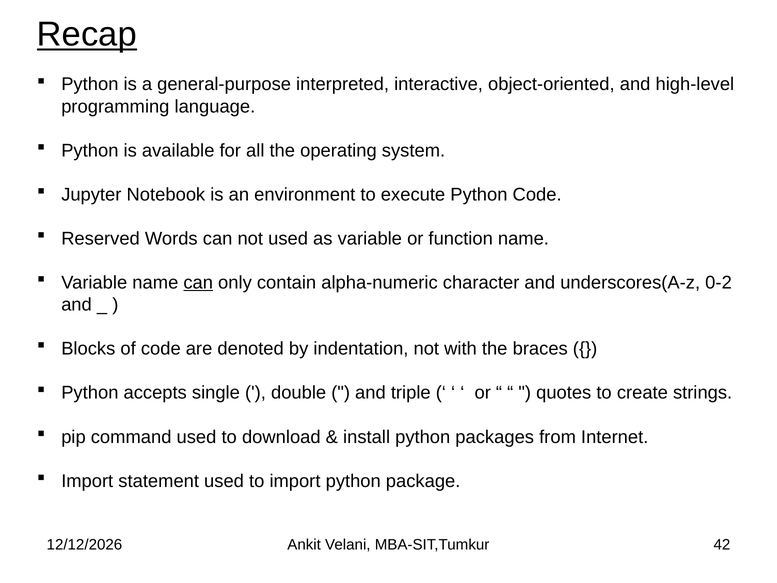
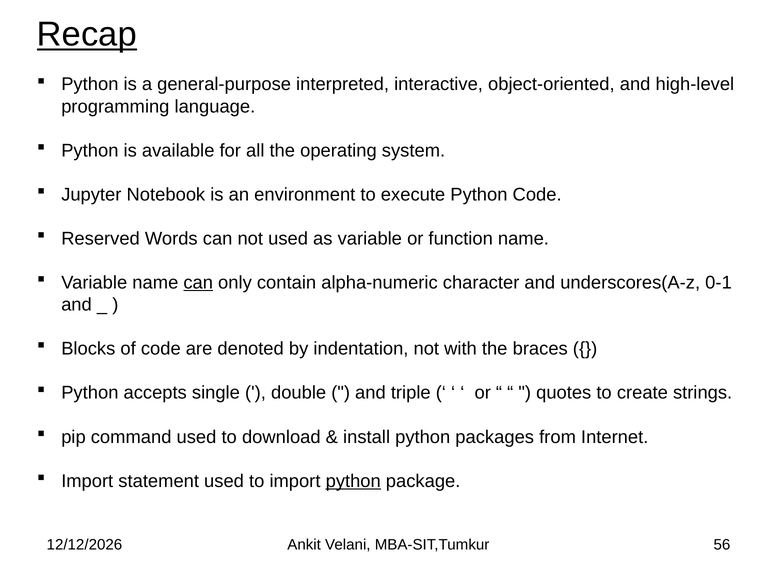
0-2: 0-2 -> 0-1
python at (353, 481) underline: none -> present
42: 42 -> 56
